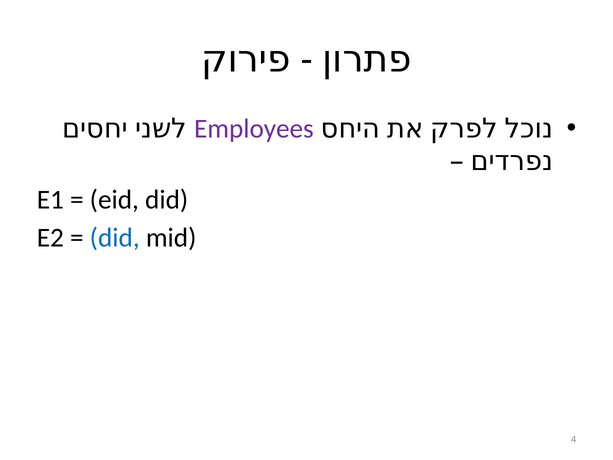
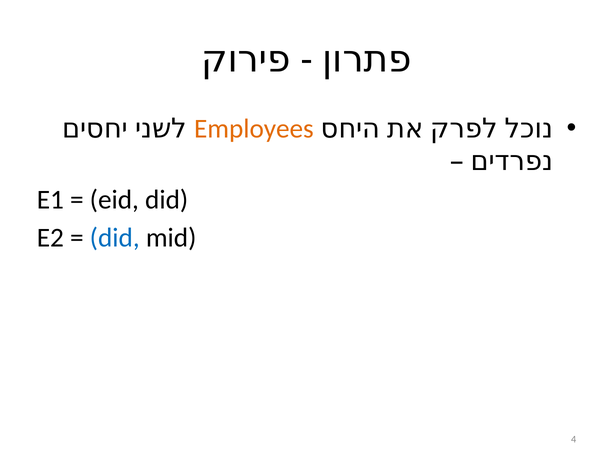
Employees colour: purple -> orange
